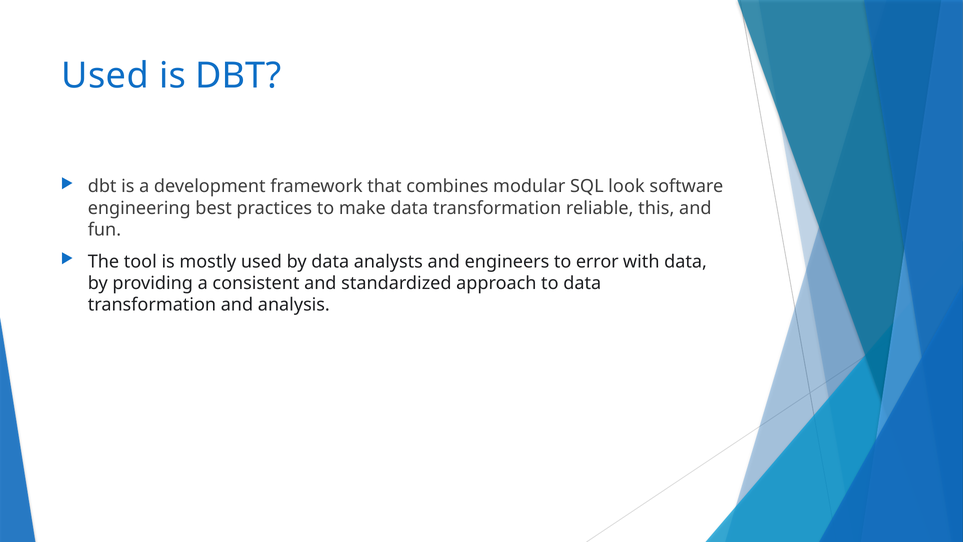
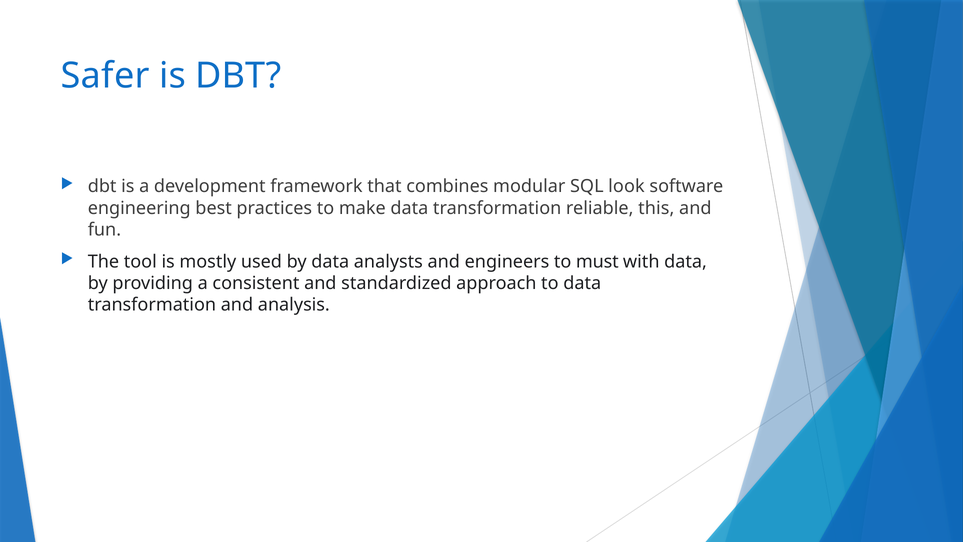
Used at (105, 76): Used -> Safer
error: error -> must
